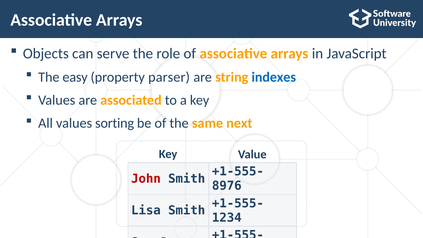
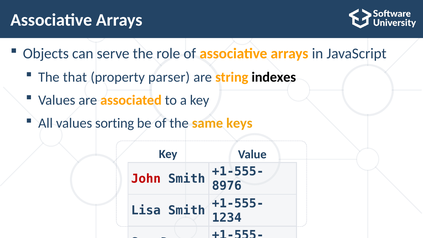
easy: easy -> that
indexes colour: blue -> black
next: next -> keys
